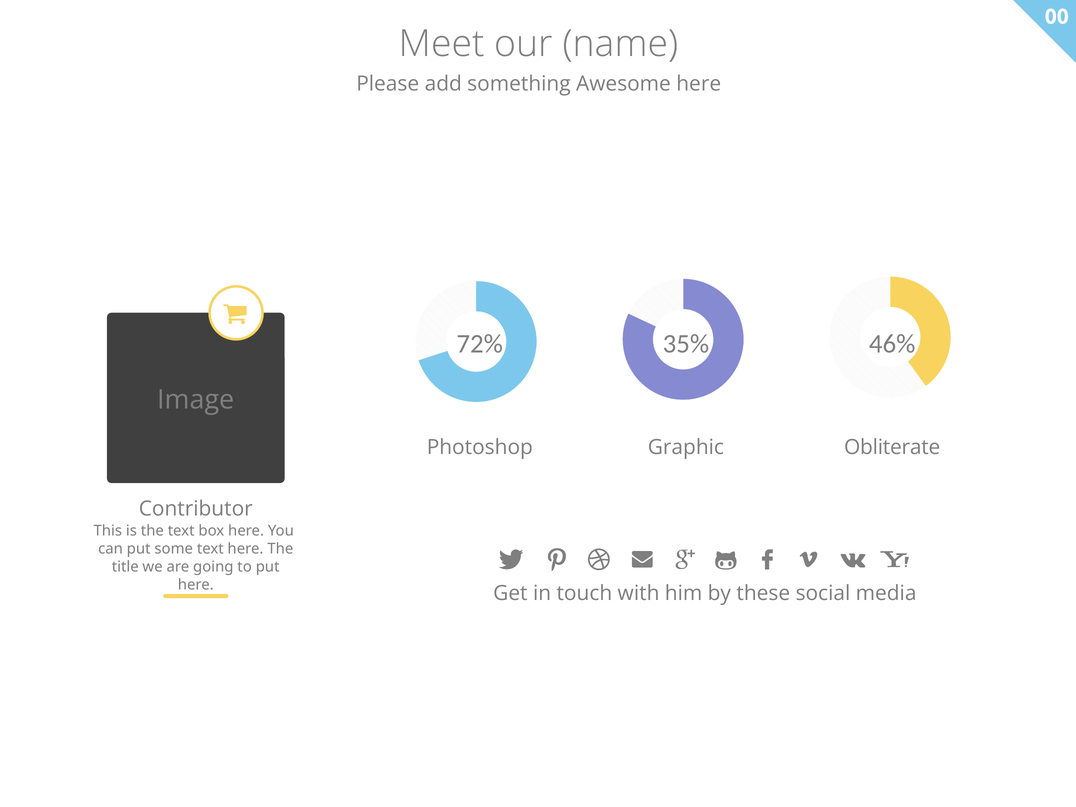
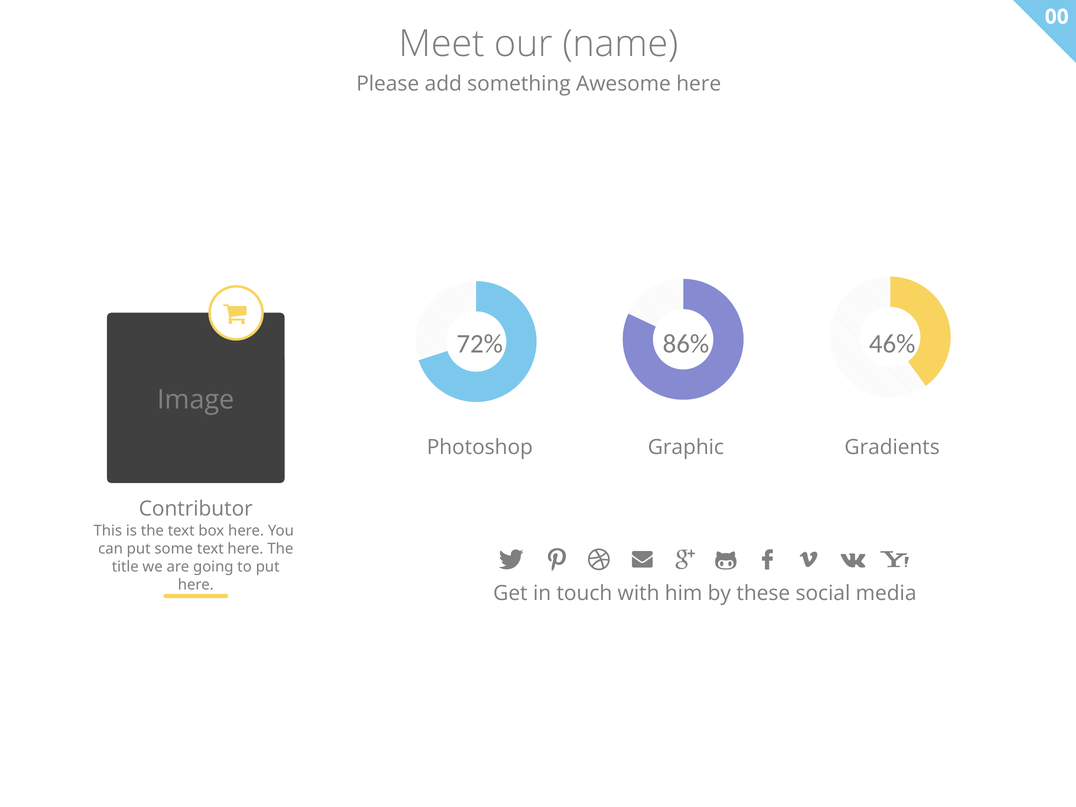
35%: 35% -> 86%
Obliterate: Obliterate -> Gradients
